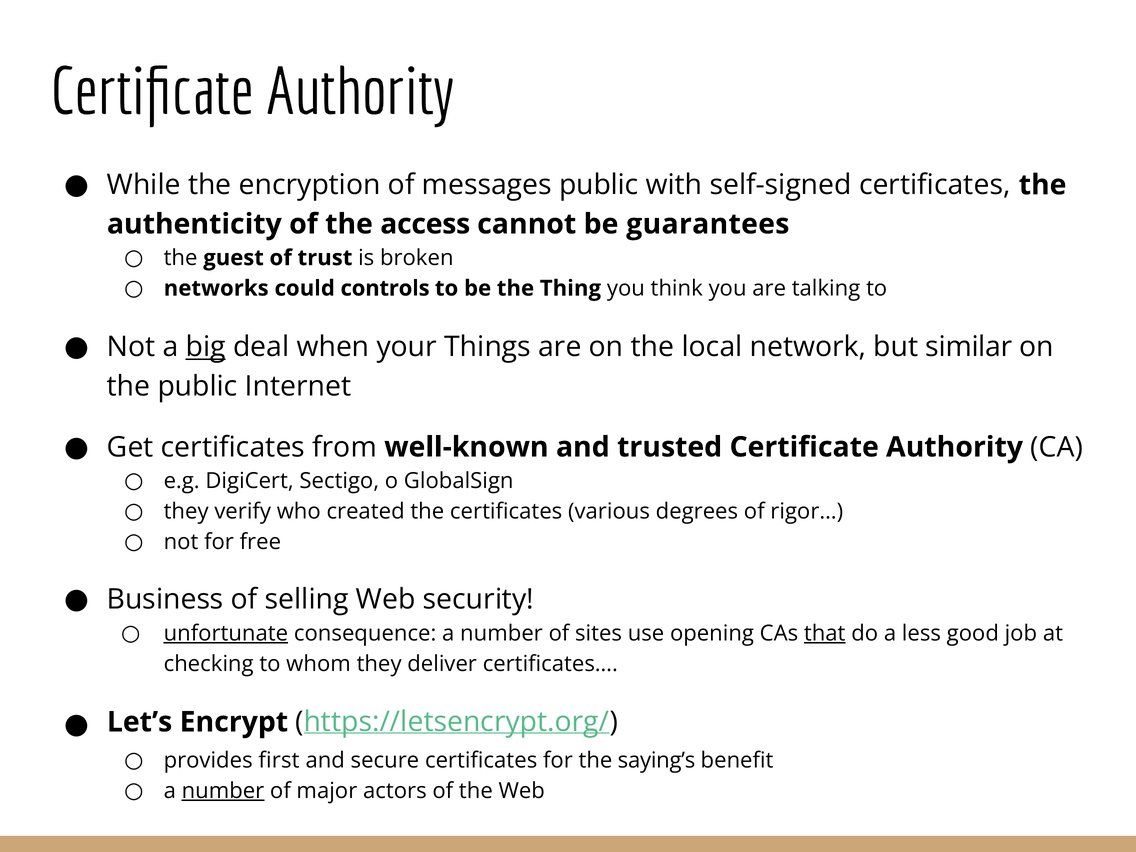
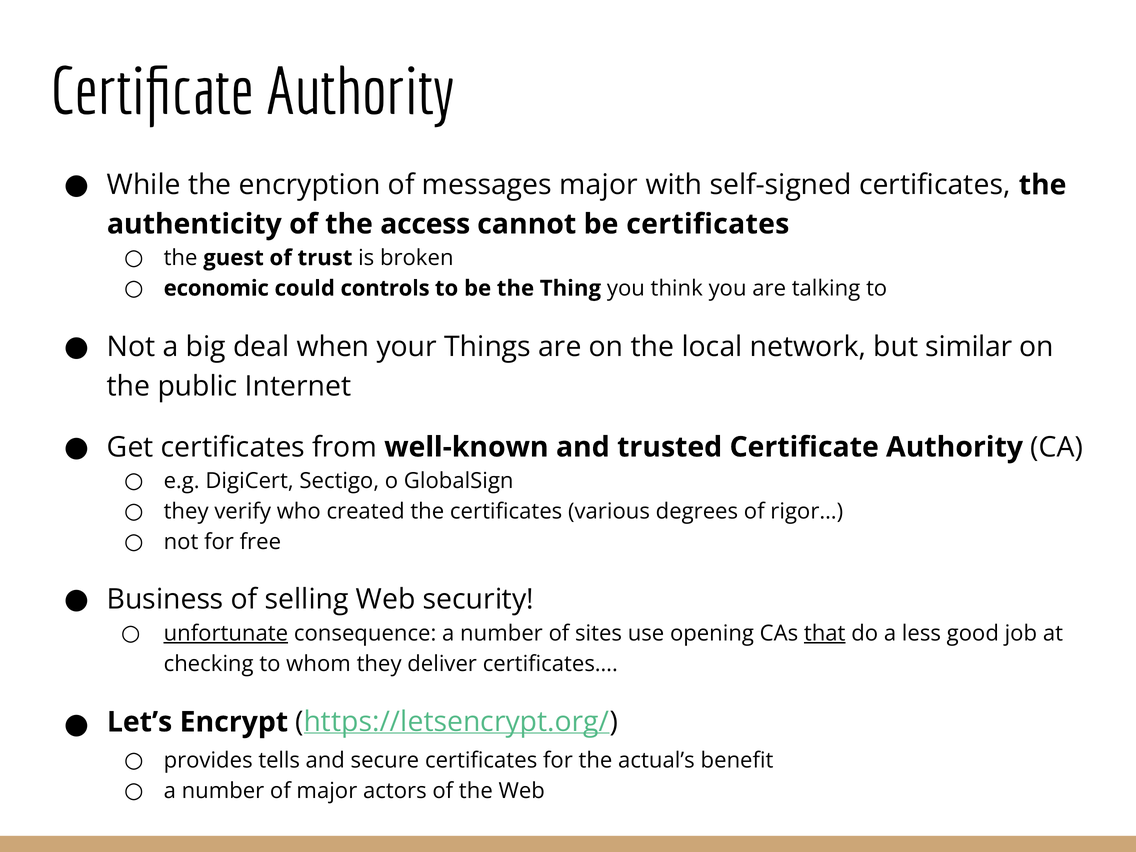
messages public: public -> major
be guarantees: guarantees -> certificates
networks: networks -> economic
big underline: present -> none
first: first -> tells
saying’s: saying’s -> actual’s
number at (223, 791) underline: present -> none
